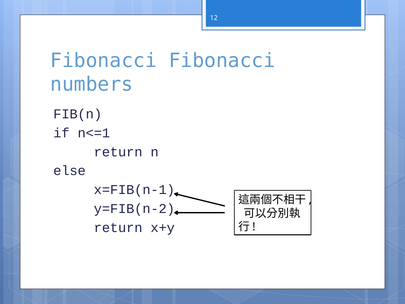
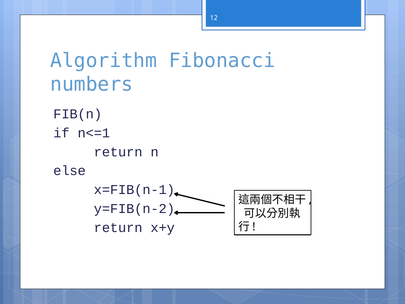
Fibonacci at (104, 61): Fibonacci -> Algorithm
